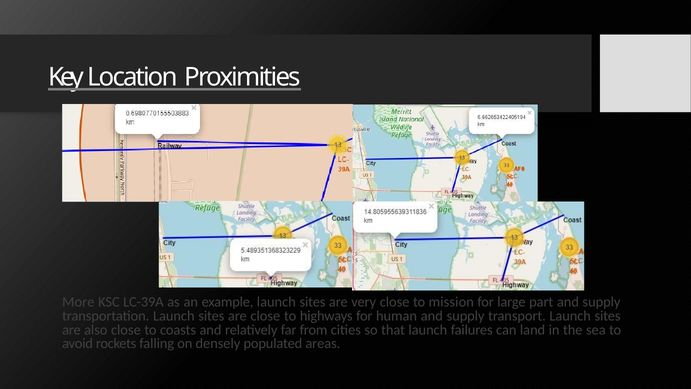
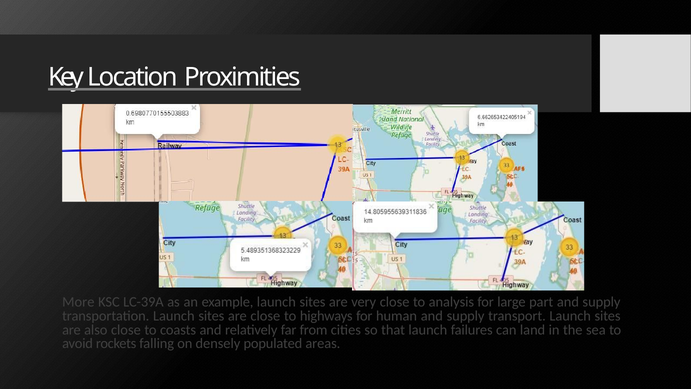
mission: mission -> analysis
